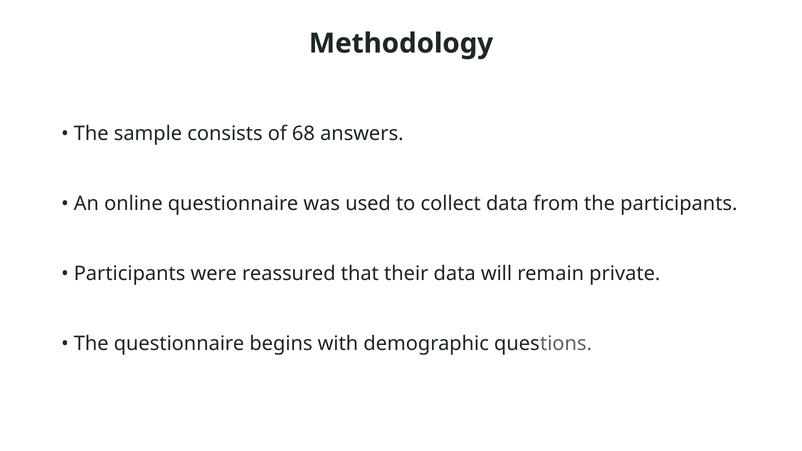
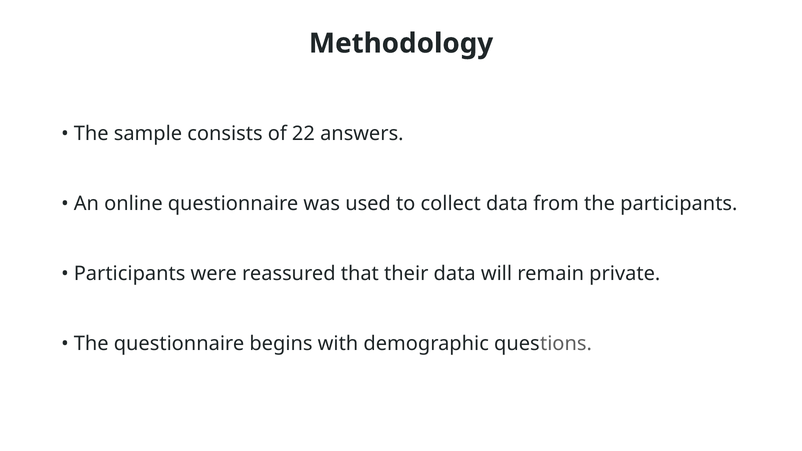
68: 68 -> 22
